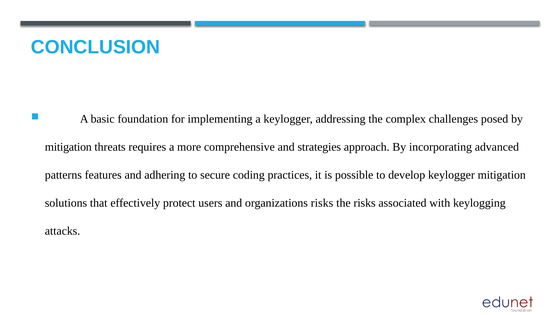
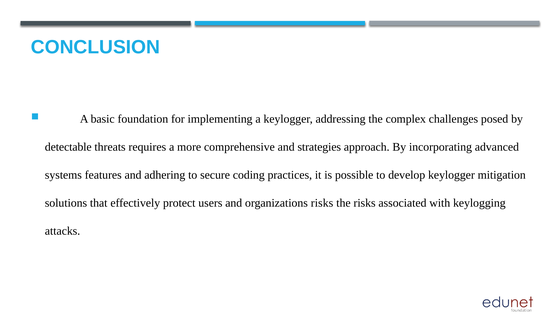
mitigation at (68, 147): mitigation -> detectable
patterns: patterns -> systems
